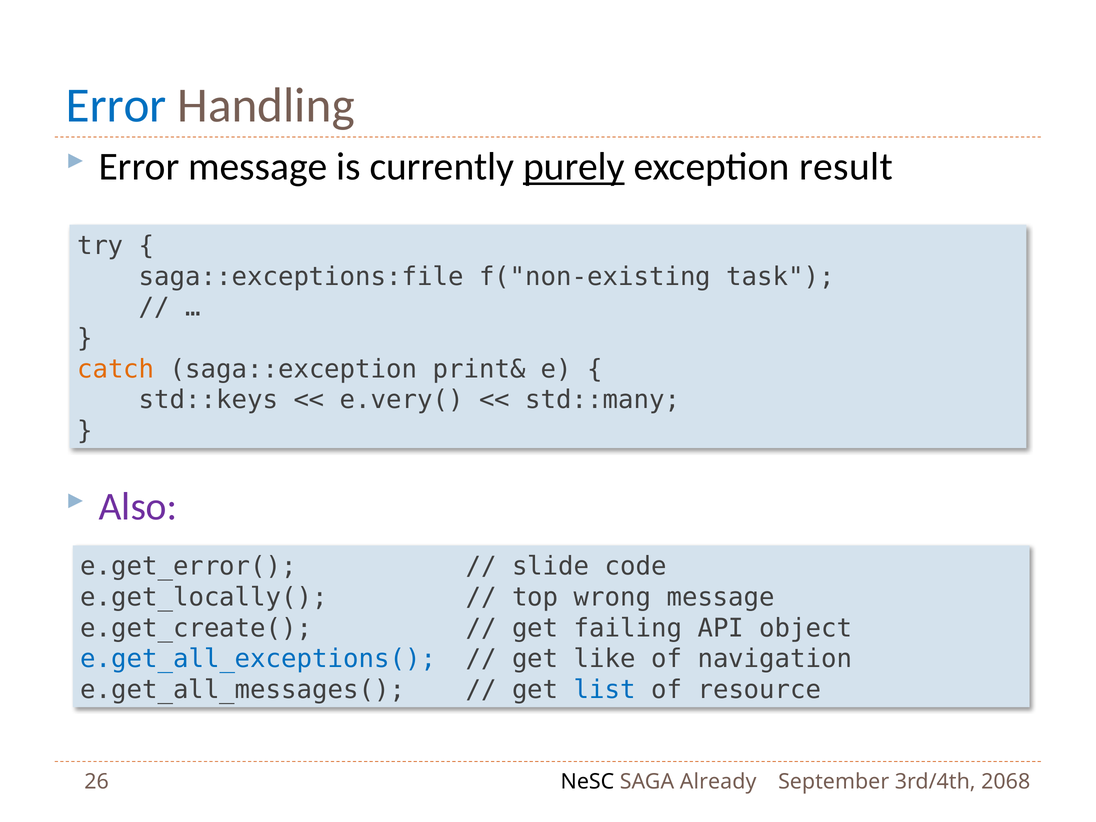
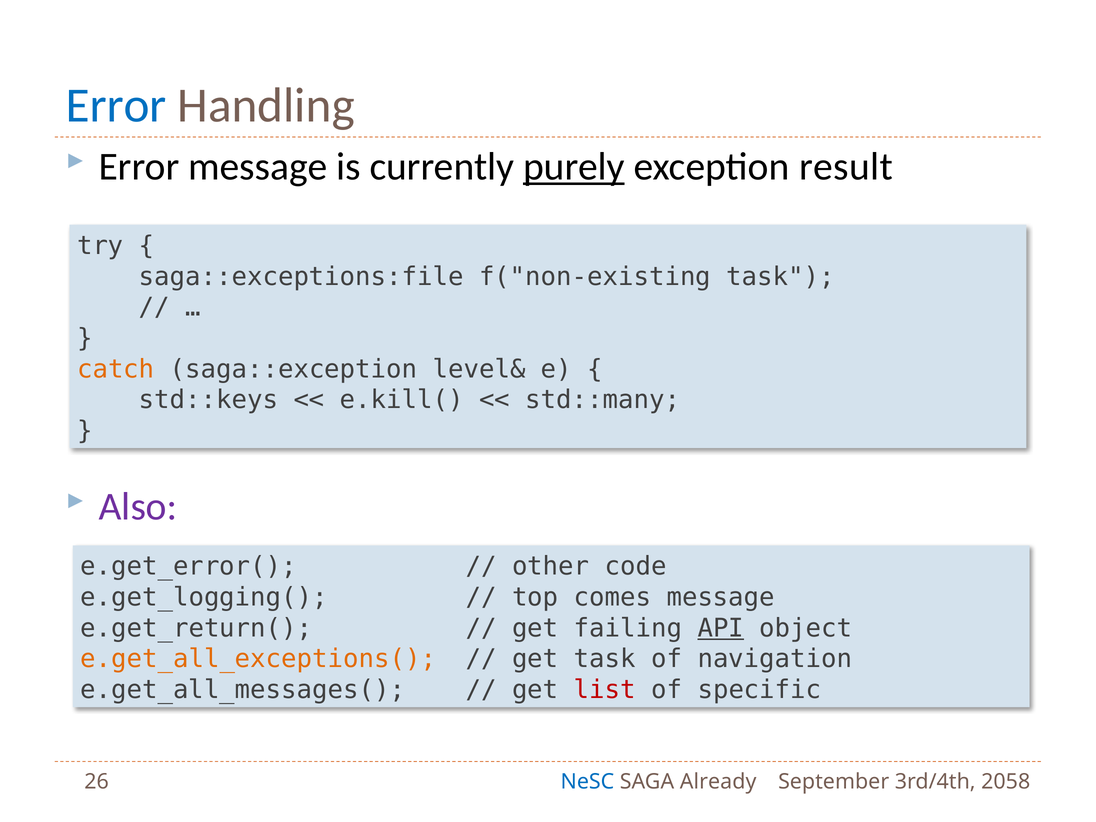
print&: print& -> level&
e.very(: e.very( -> e.kill(
slide: slide -> other
e.get_locally(: e.get_locally( -> e.get_logging(
wrong: wrong -> comes
e.get_create(: e.get_create( -> e.get_return(
API underline: none -> present
e.get_all_exceptions( colour: blue -> orange
get like: like -> task
list colour: blue -> red
resource: resource -> specific
NeSC colour: black -> blue
2068: 2068 -> 2058
